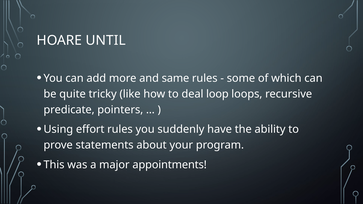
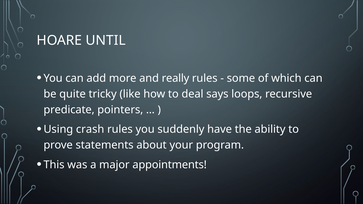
same: same -> really
loop: loop -> says
effort: effort -> crash
